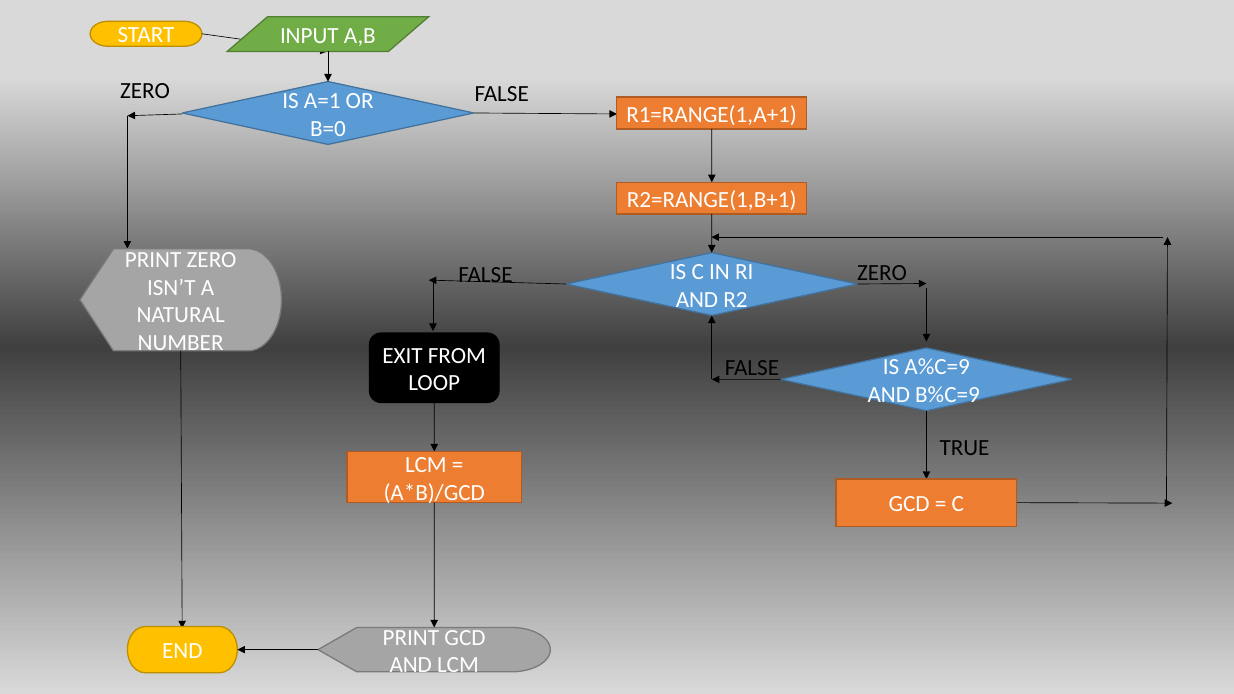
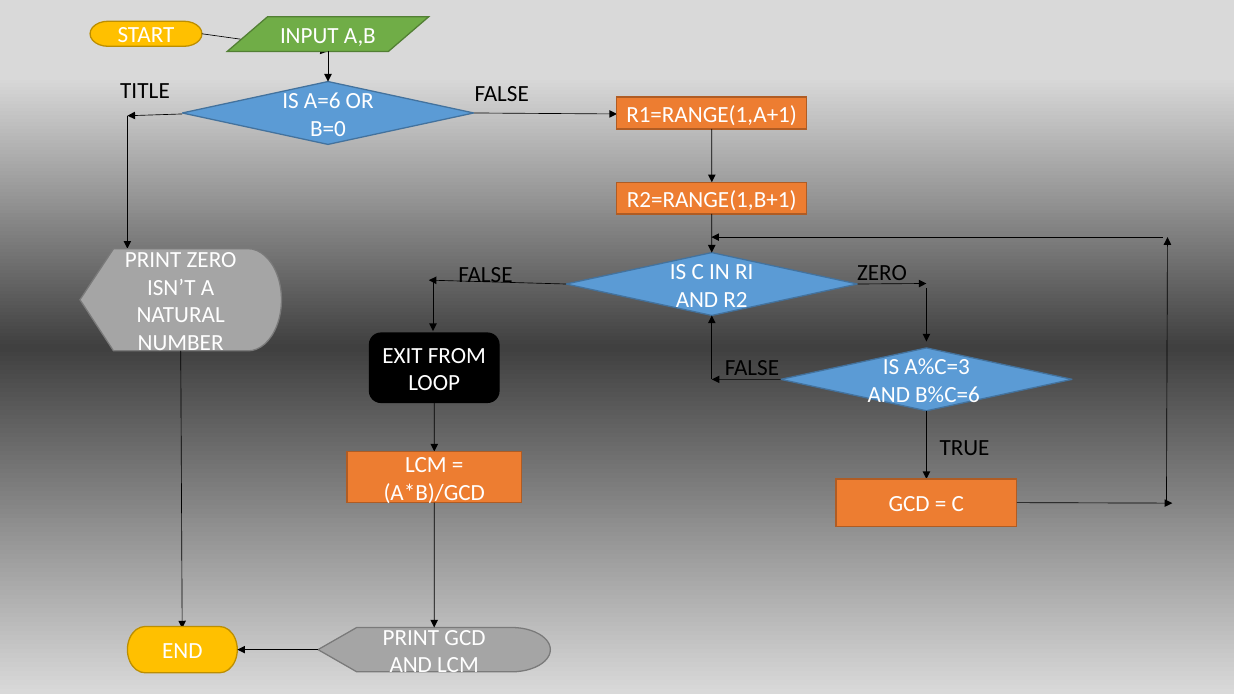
ZERO at (145, 91): ZERO -> TITLE
A=1: A=1 -> A=6
A%C=9: A%C=9 -> A%C=3
B%C=9: B%C=9 -> B%C=6
